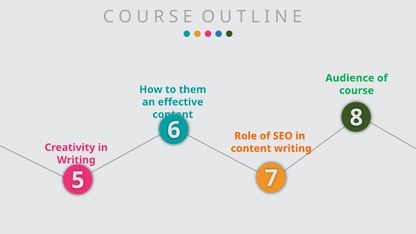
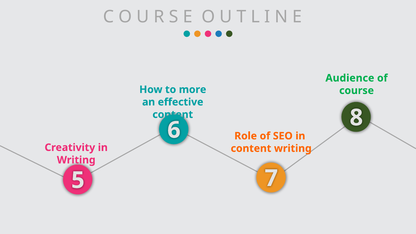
them: them -> more
